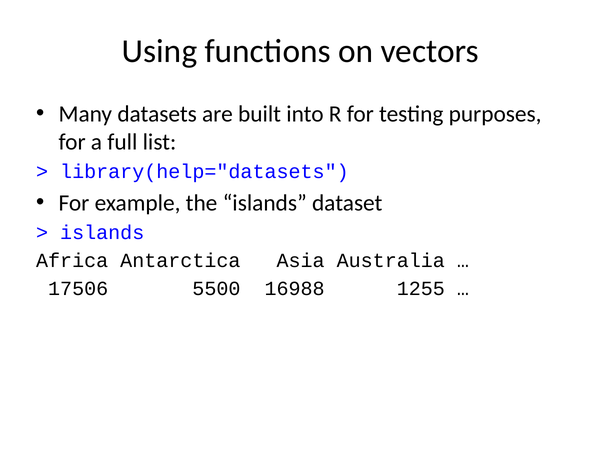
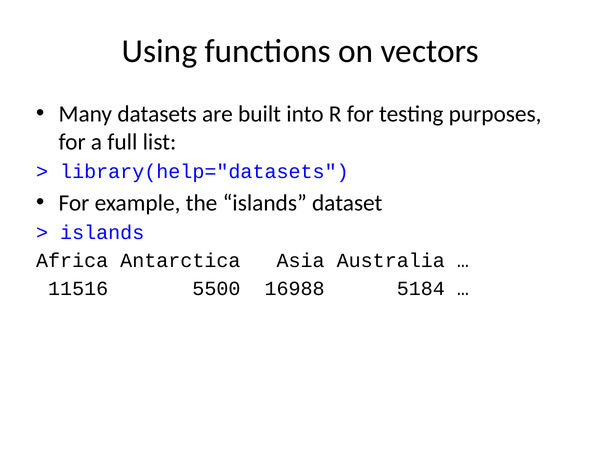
17506: 17506 -> 11516
1255: 1255 -> 5184
